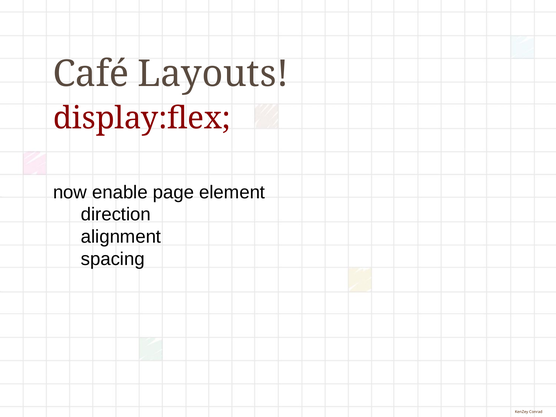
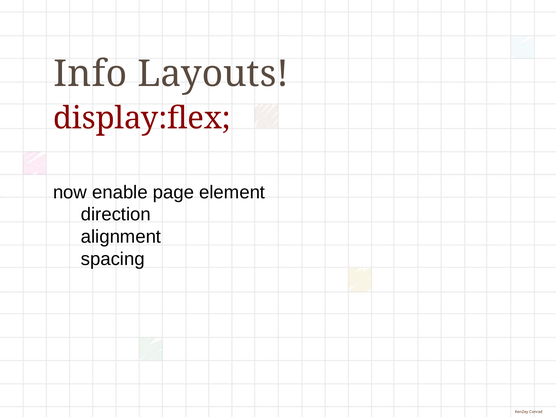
Café: Café -> Info
